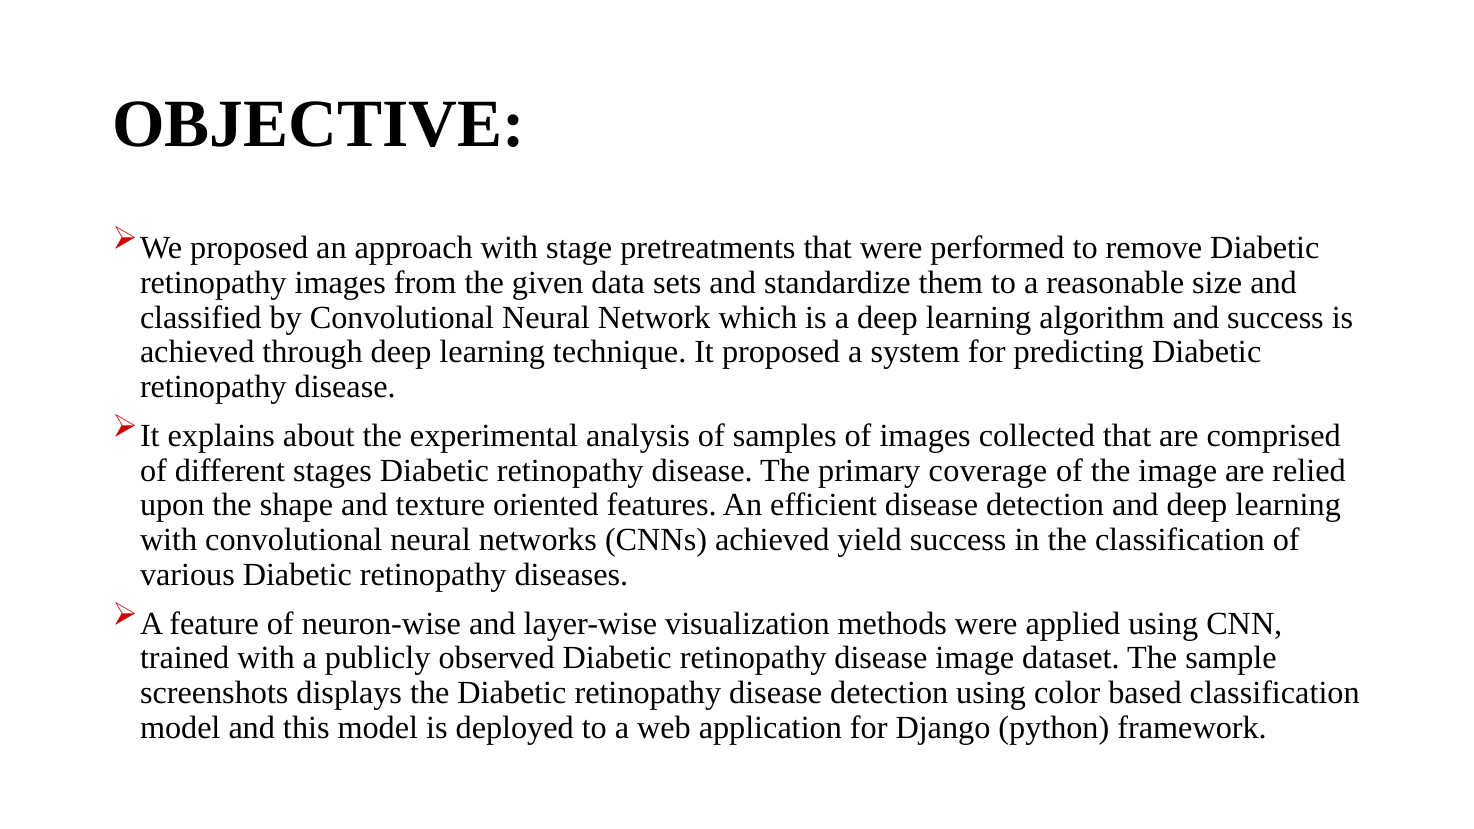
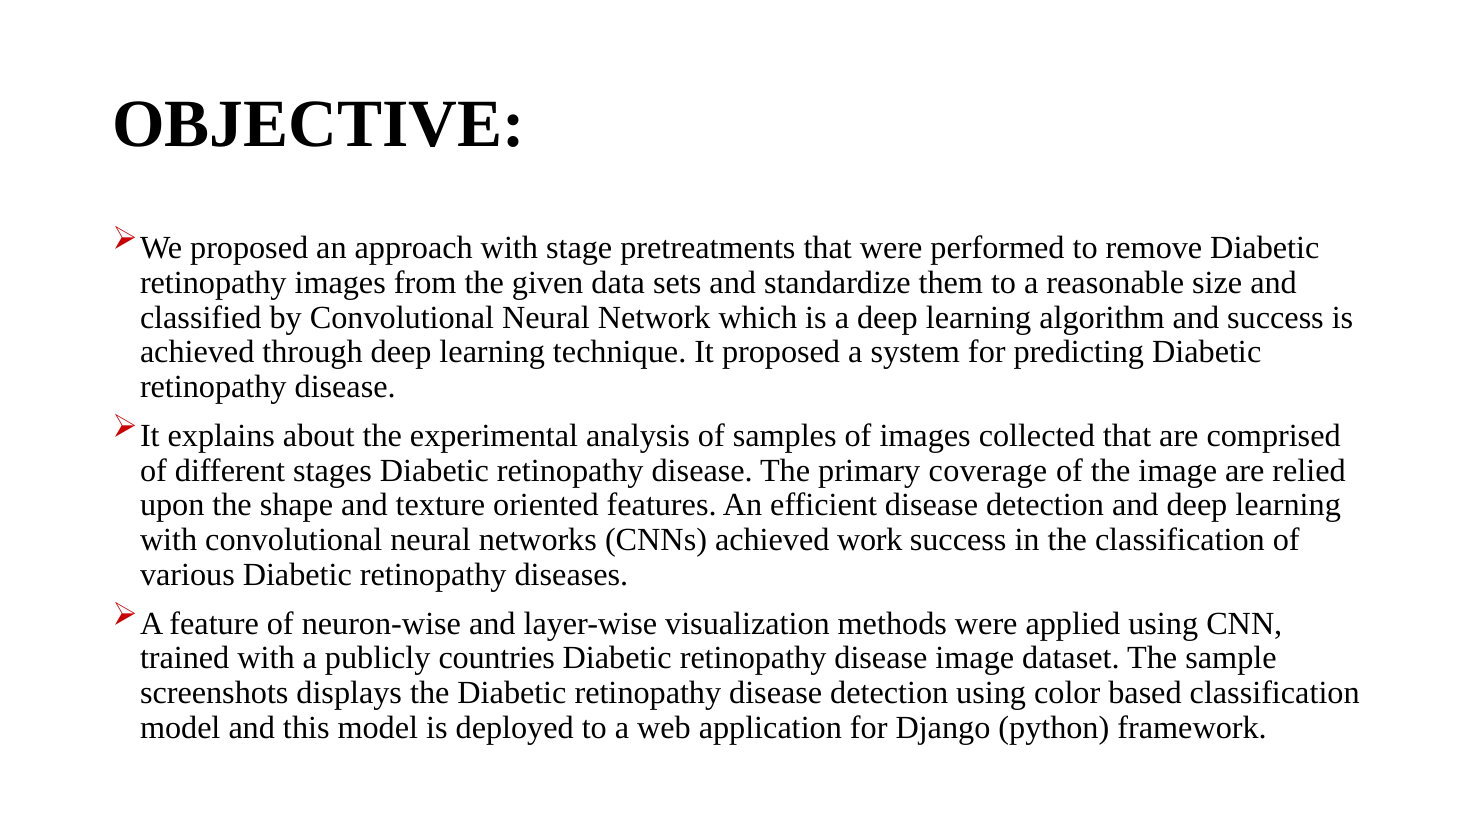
yield: yield -> work
observed: observed -> countries
